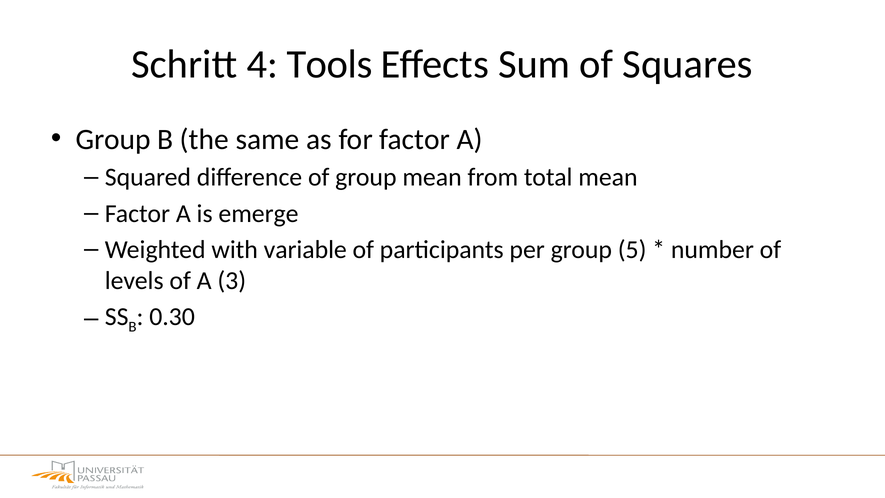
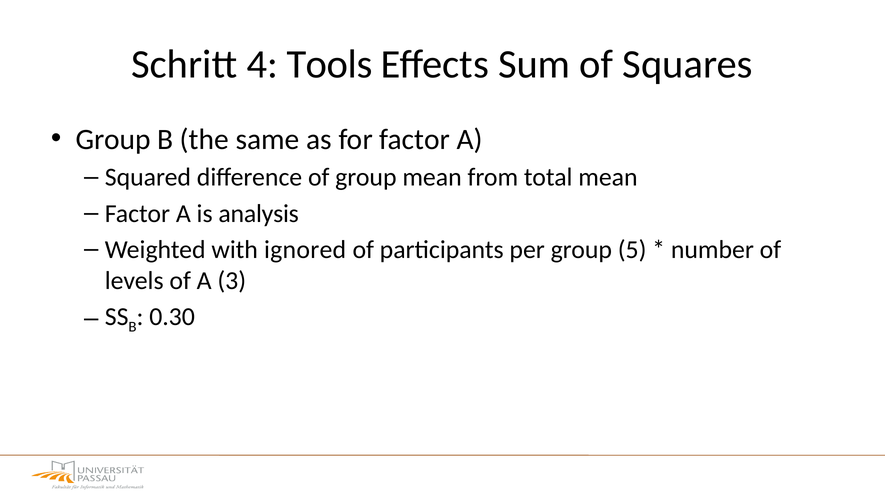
emerge: emerge -> analysis
variable: variable -> ignored
